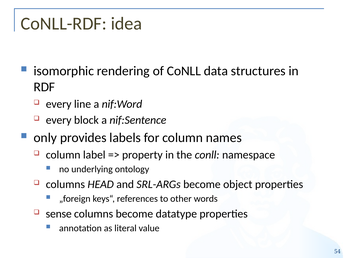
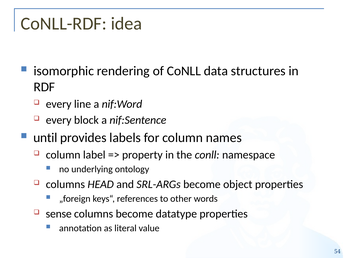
only: only -> until
